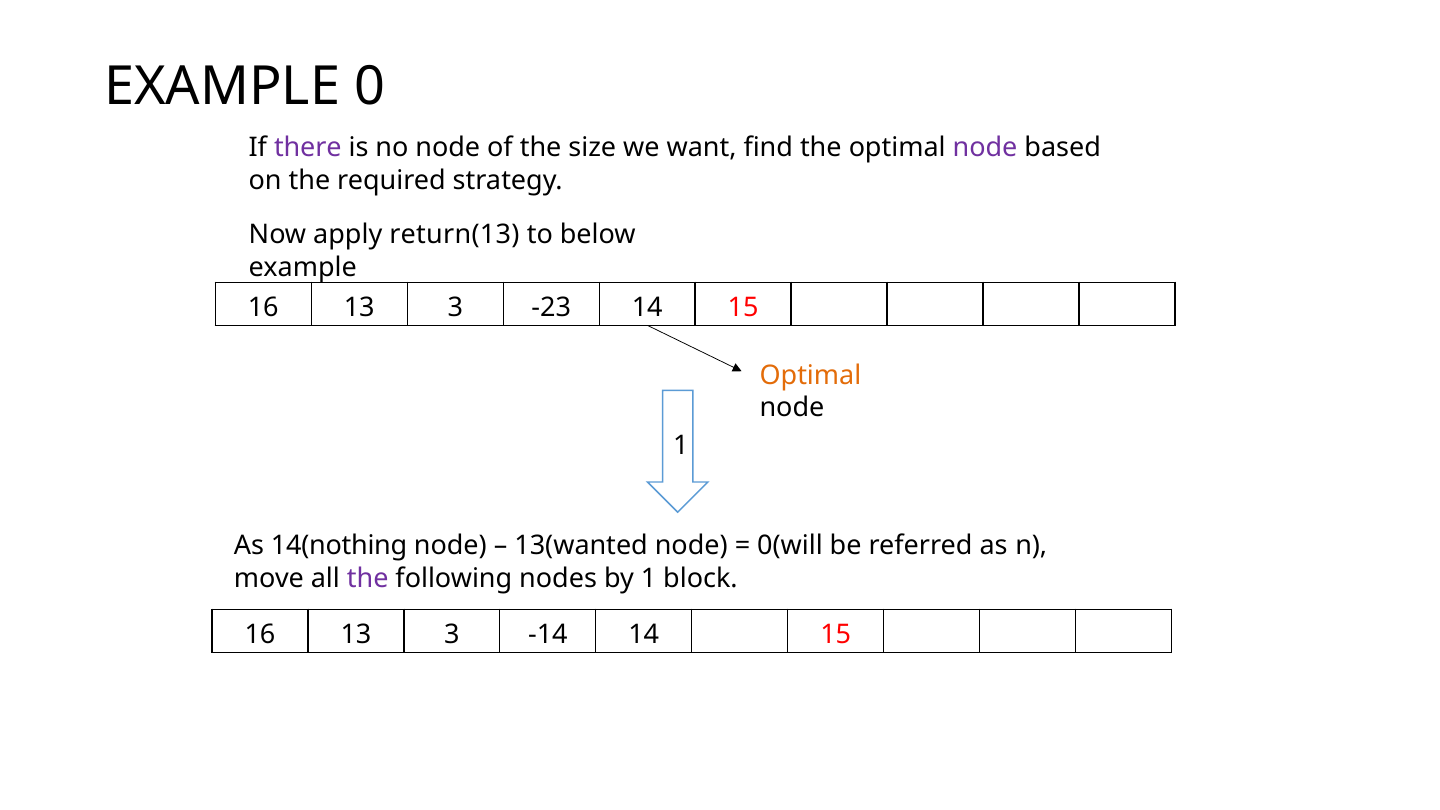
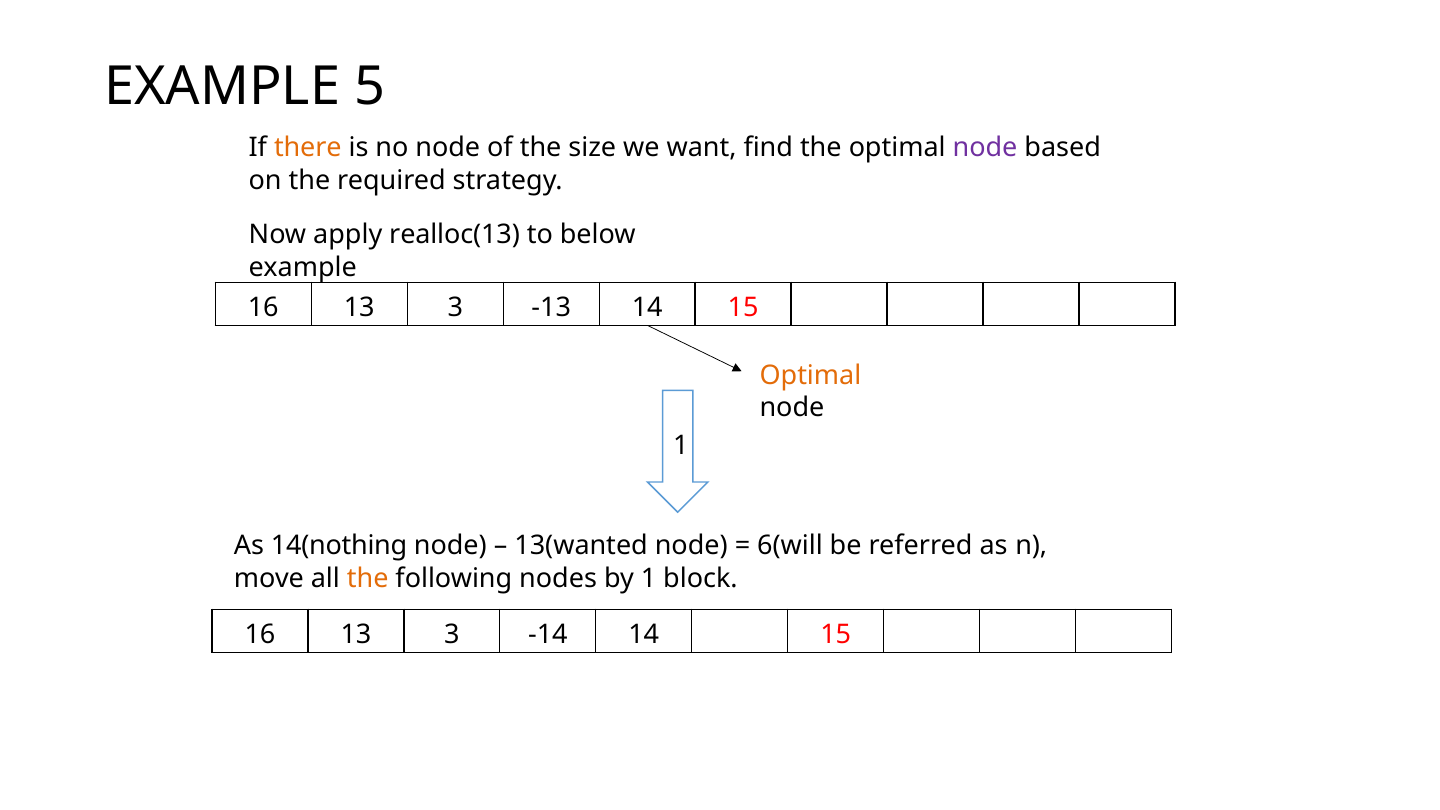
0: 0 -> 5
there colour: purple -> orange
return(13: return(13 -> realloc(13
-23: -23 -> -13
0(will: 0(will -> 6(will
the at (368, 578) colour: purple -> orange
